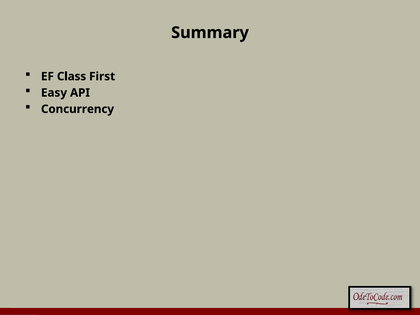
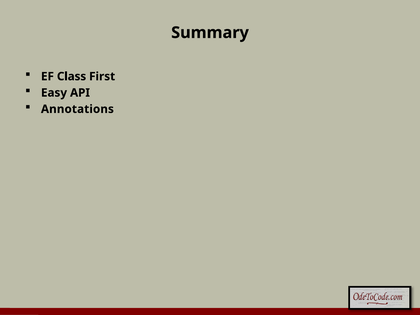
Concurrency: Concurrency -> Annotations
